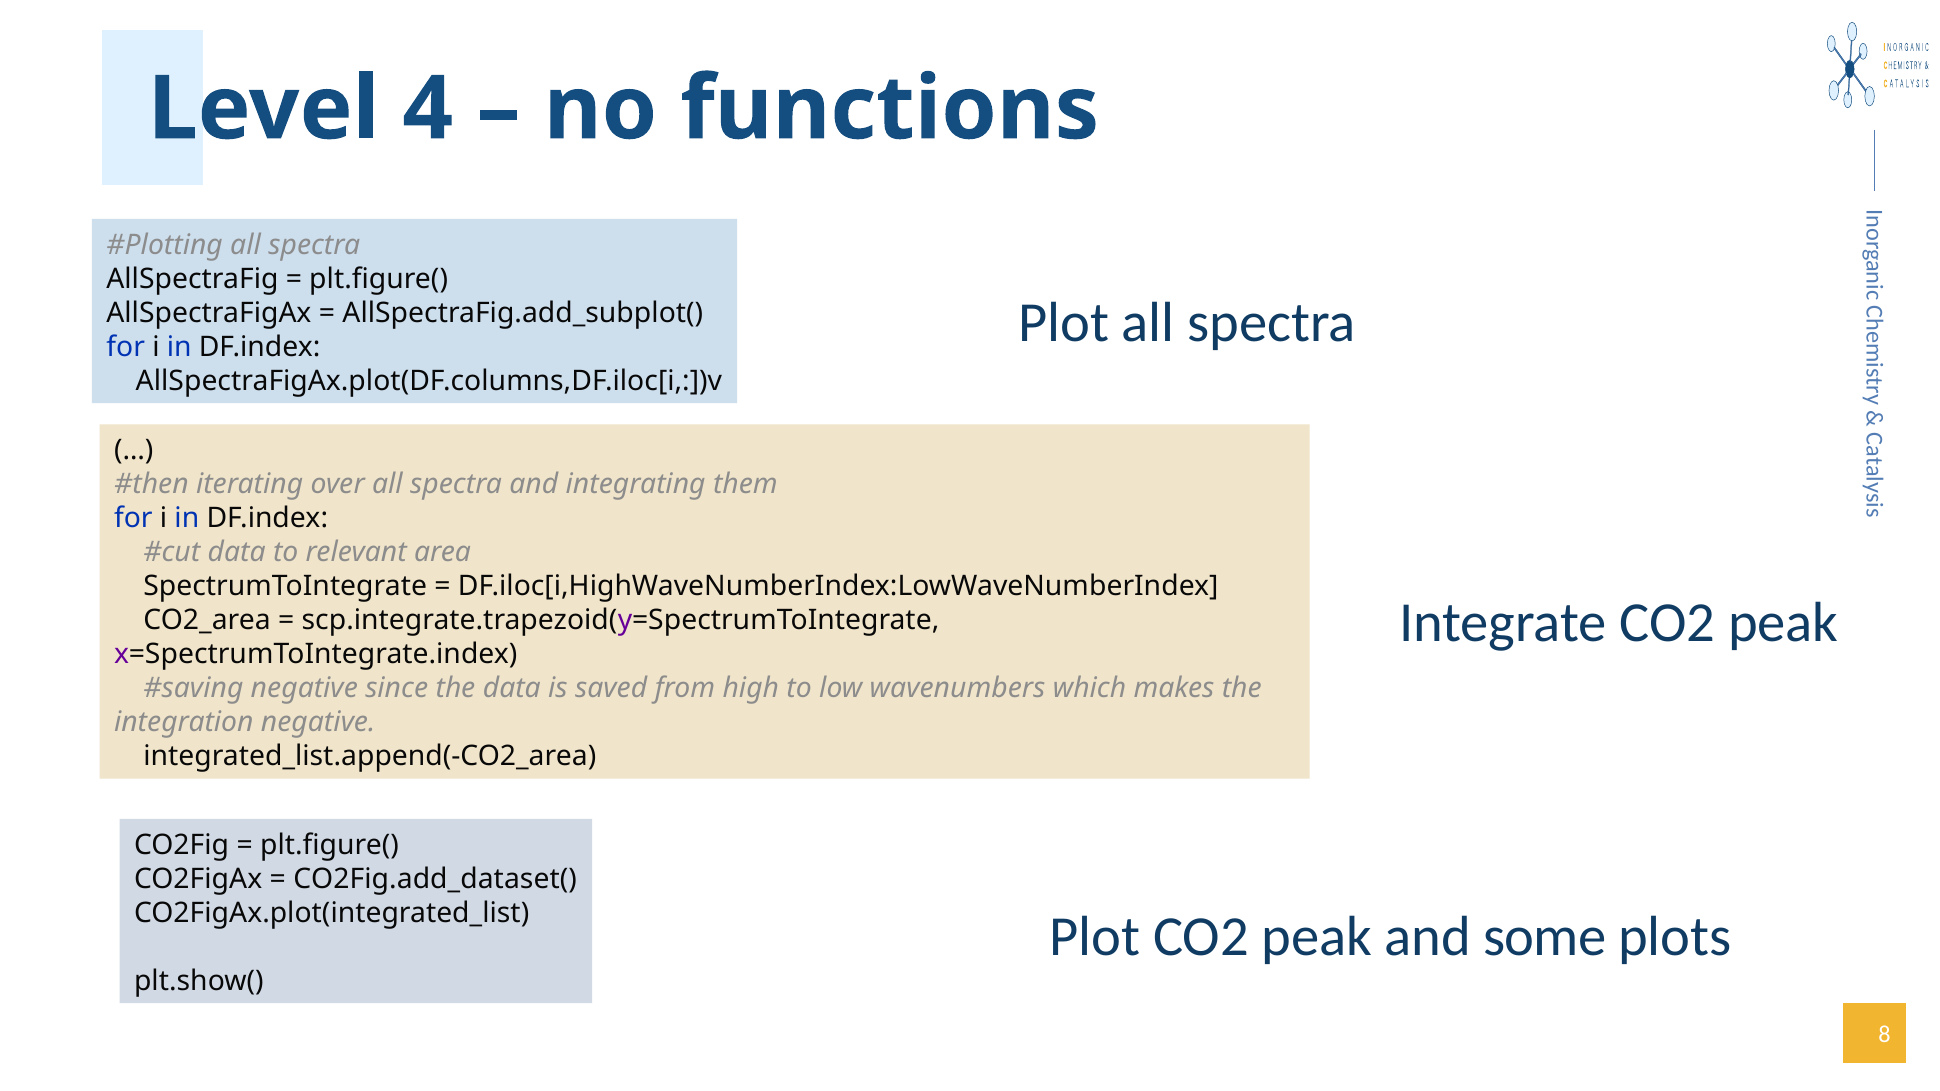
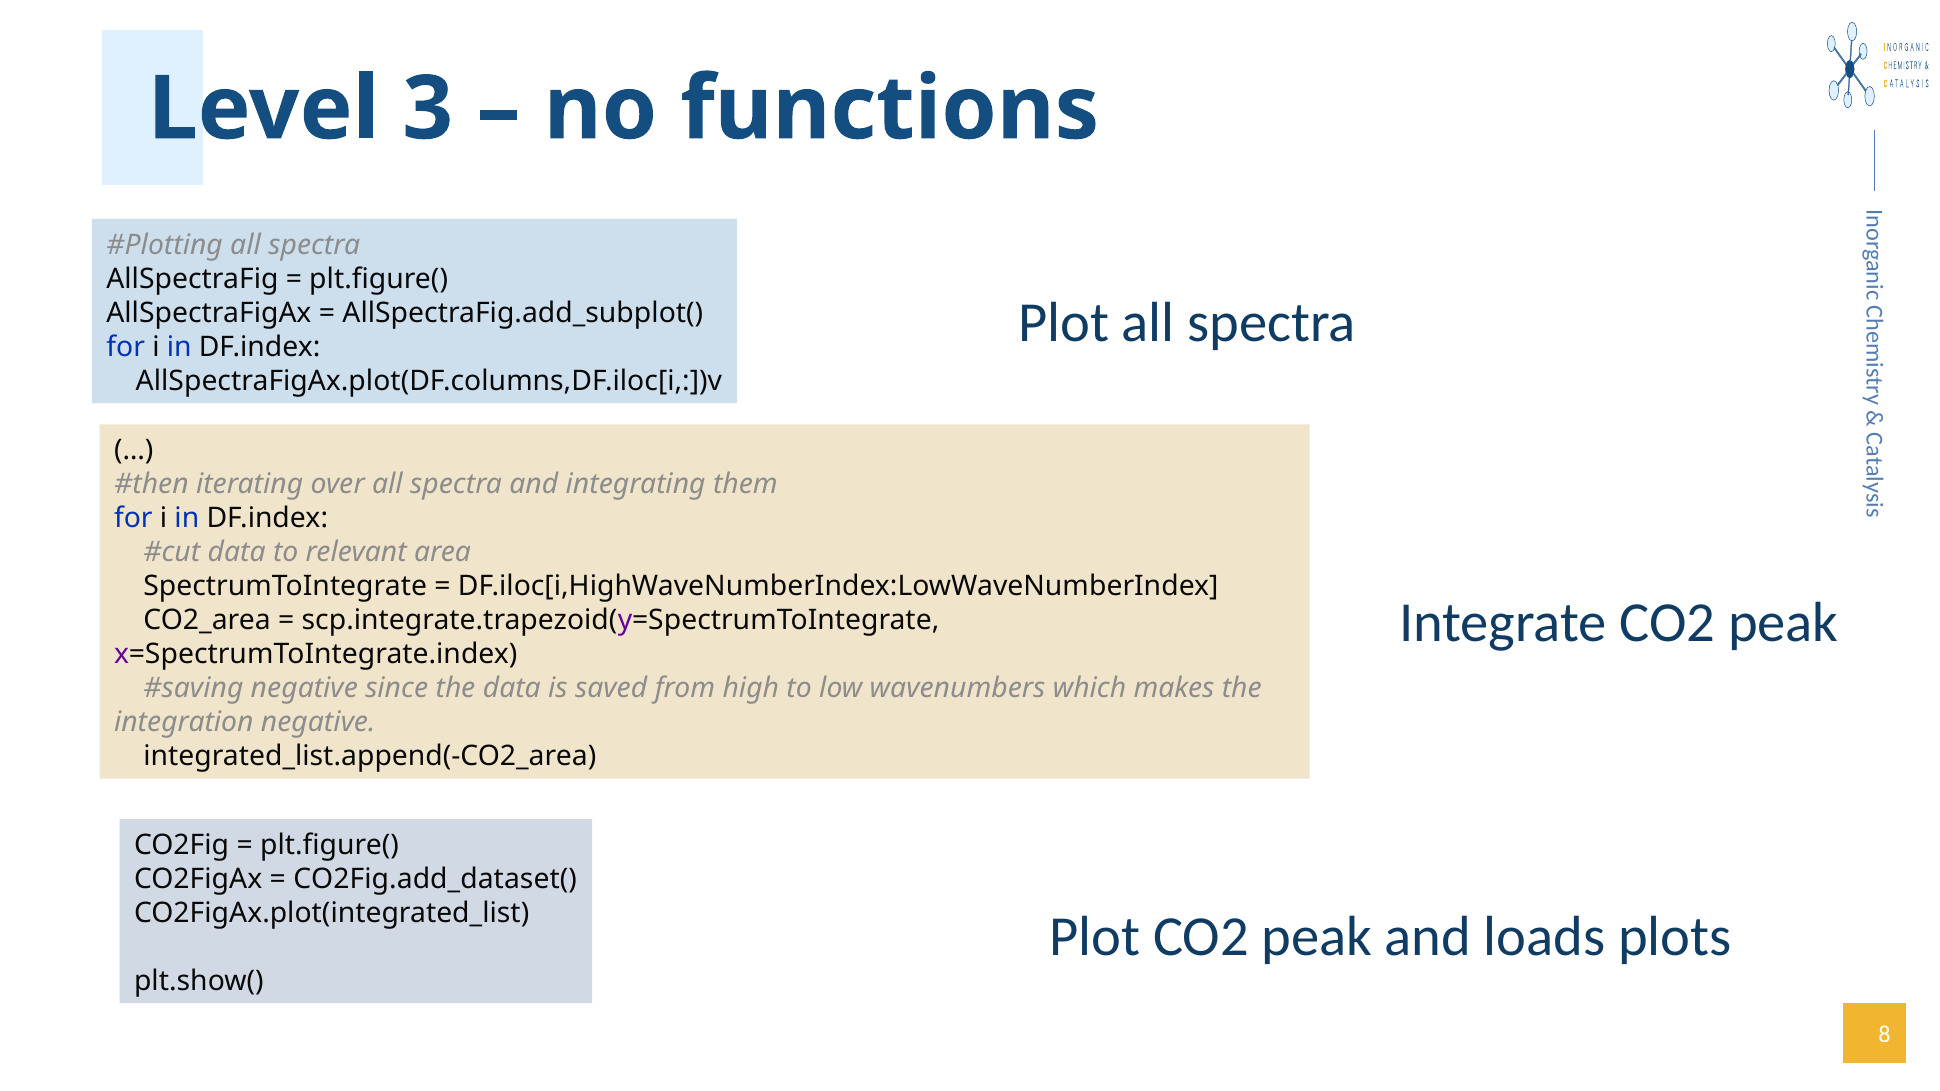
4: 4 -> 3
some: some -> loads
